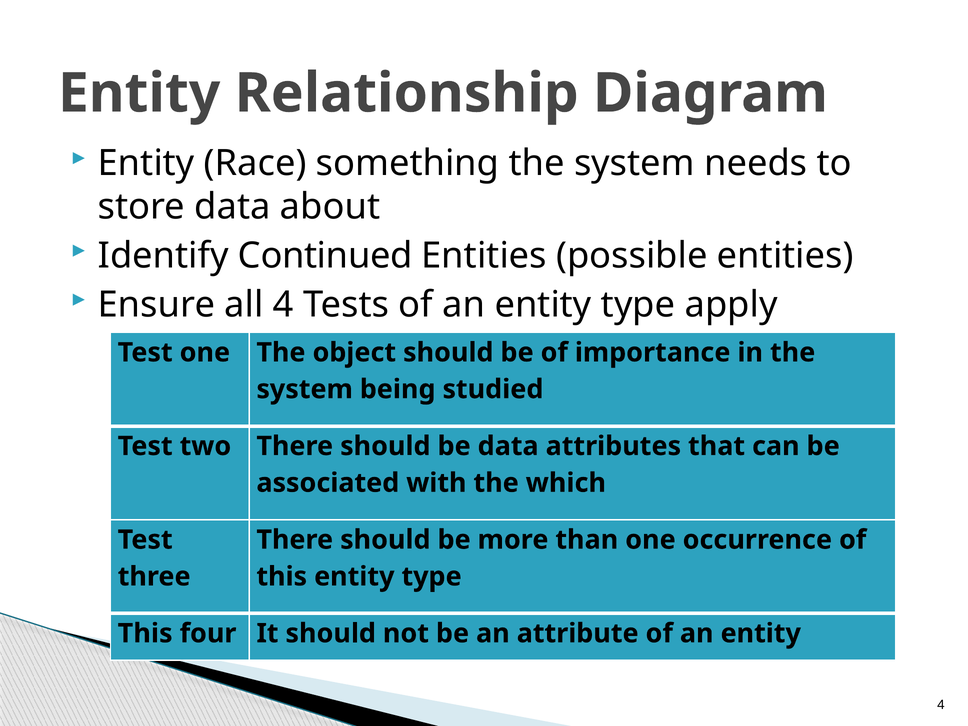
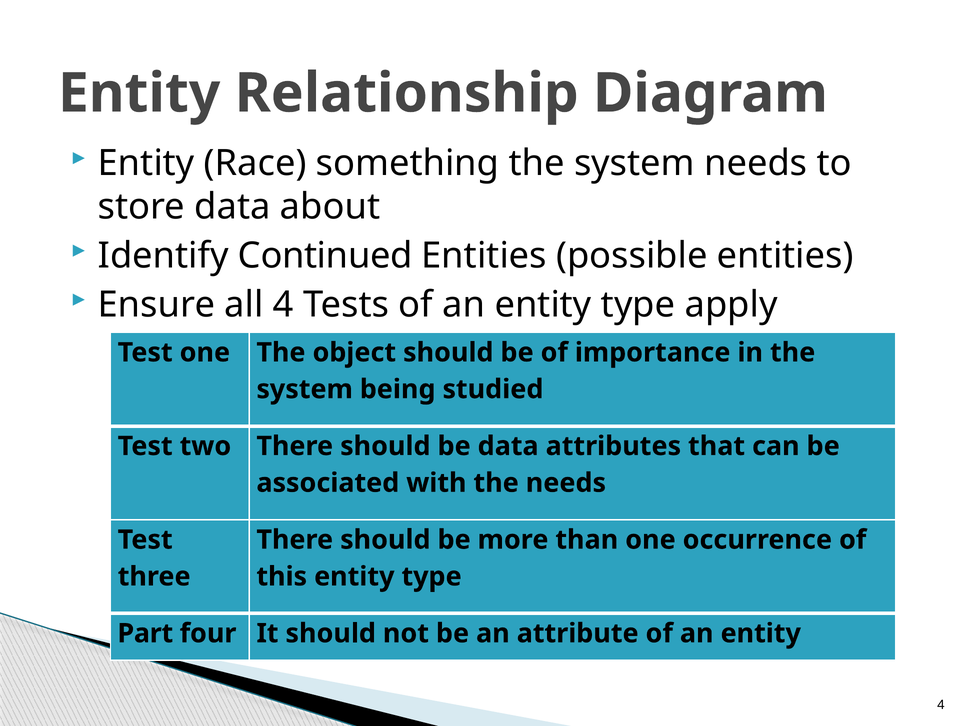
the which: which -> needs
This at (145, 633): This -> Part
